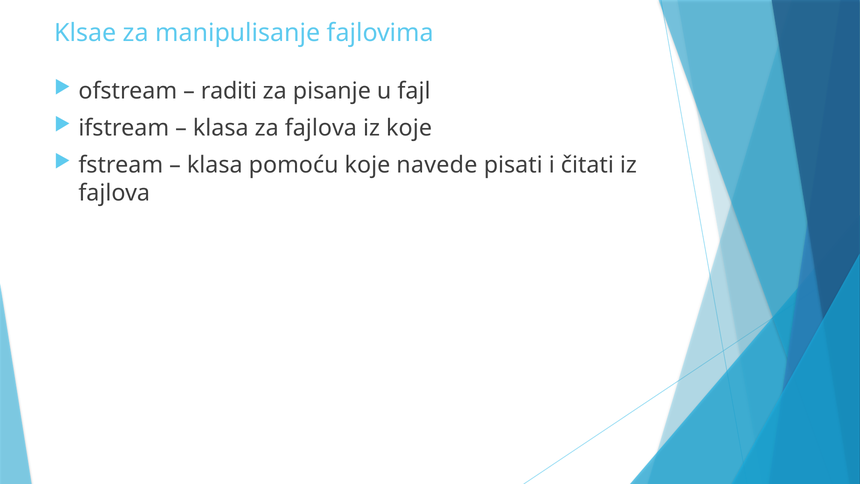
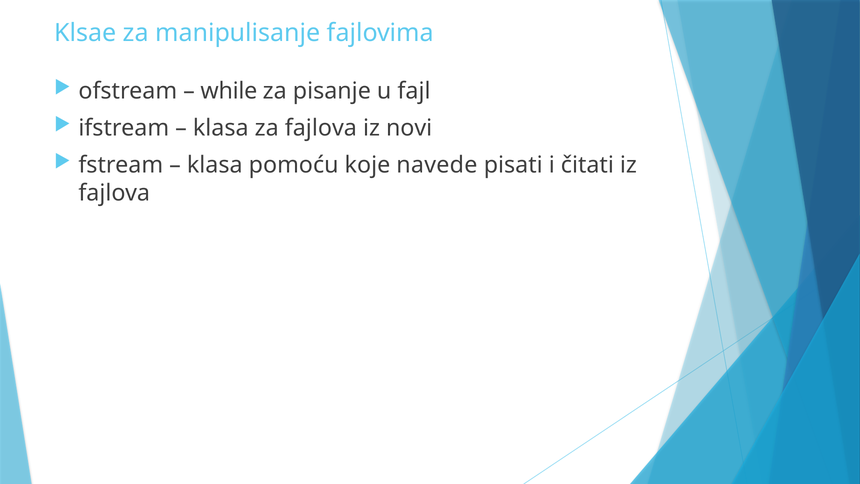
raditi: raditi -> while
iz koje: koje -> novi
